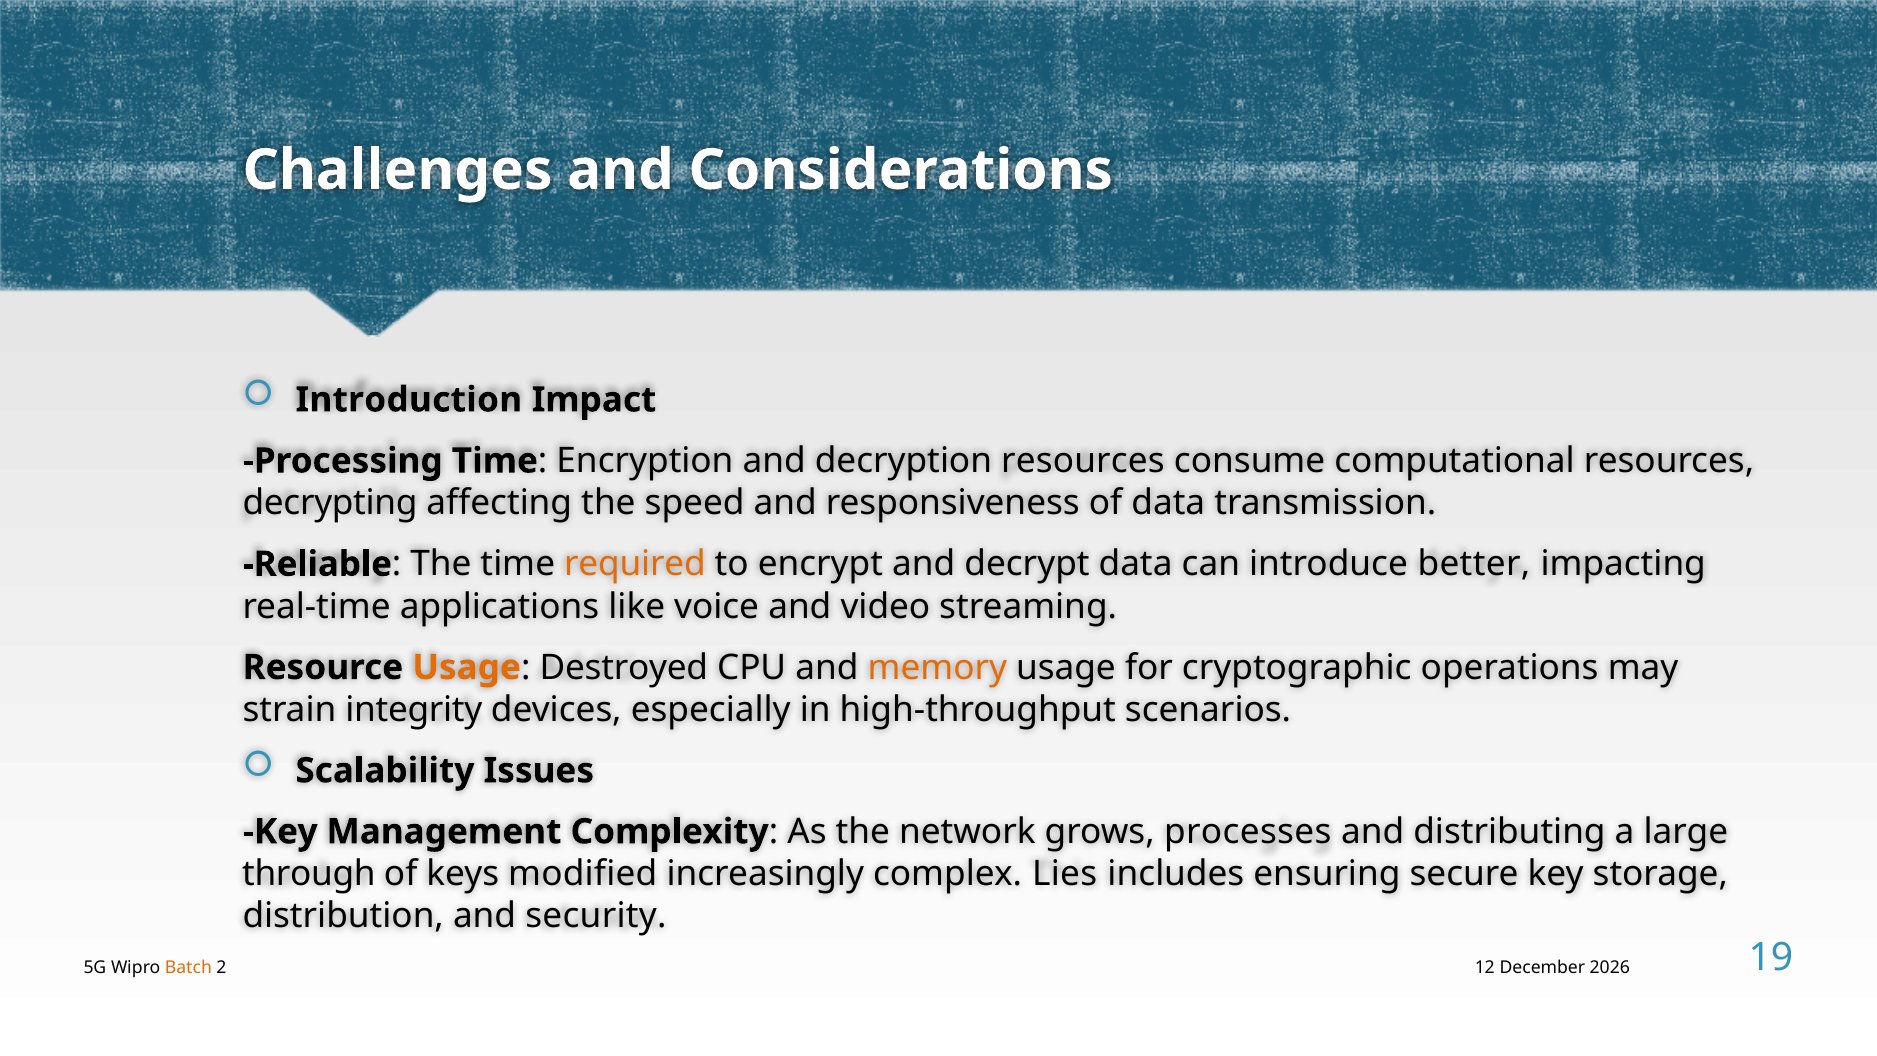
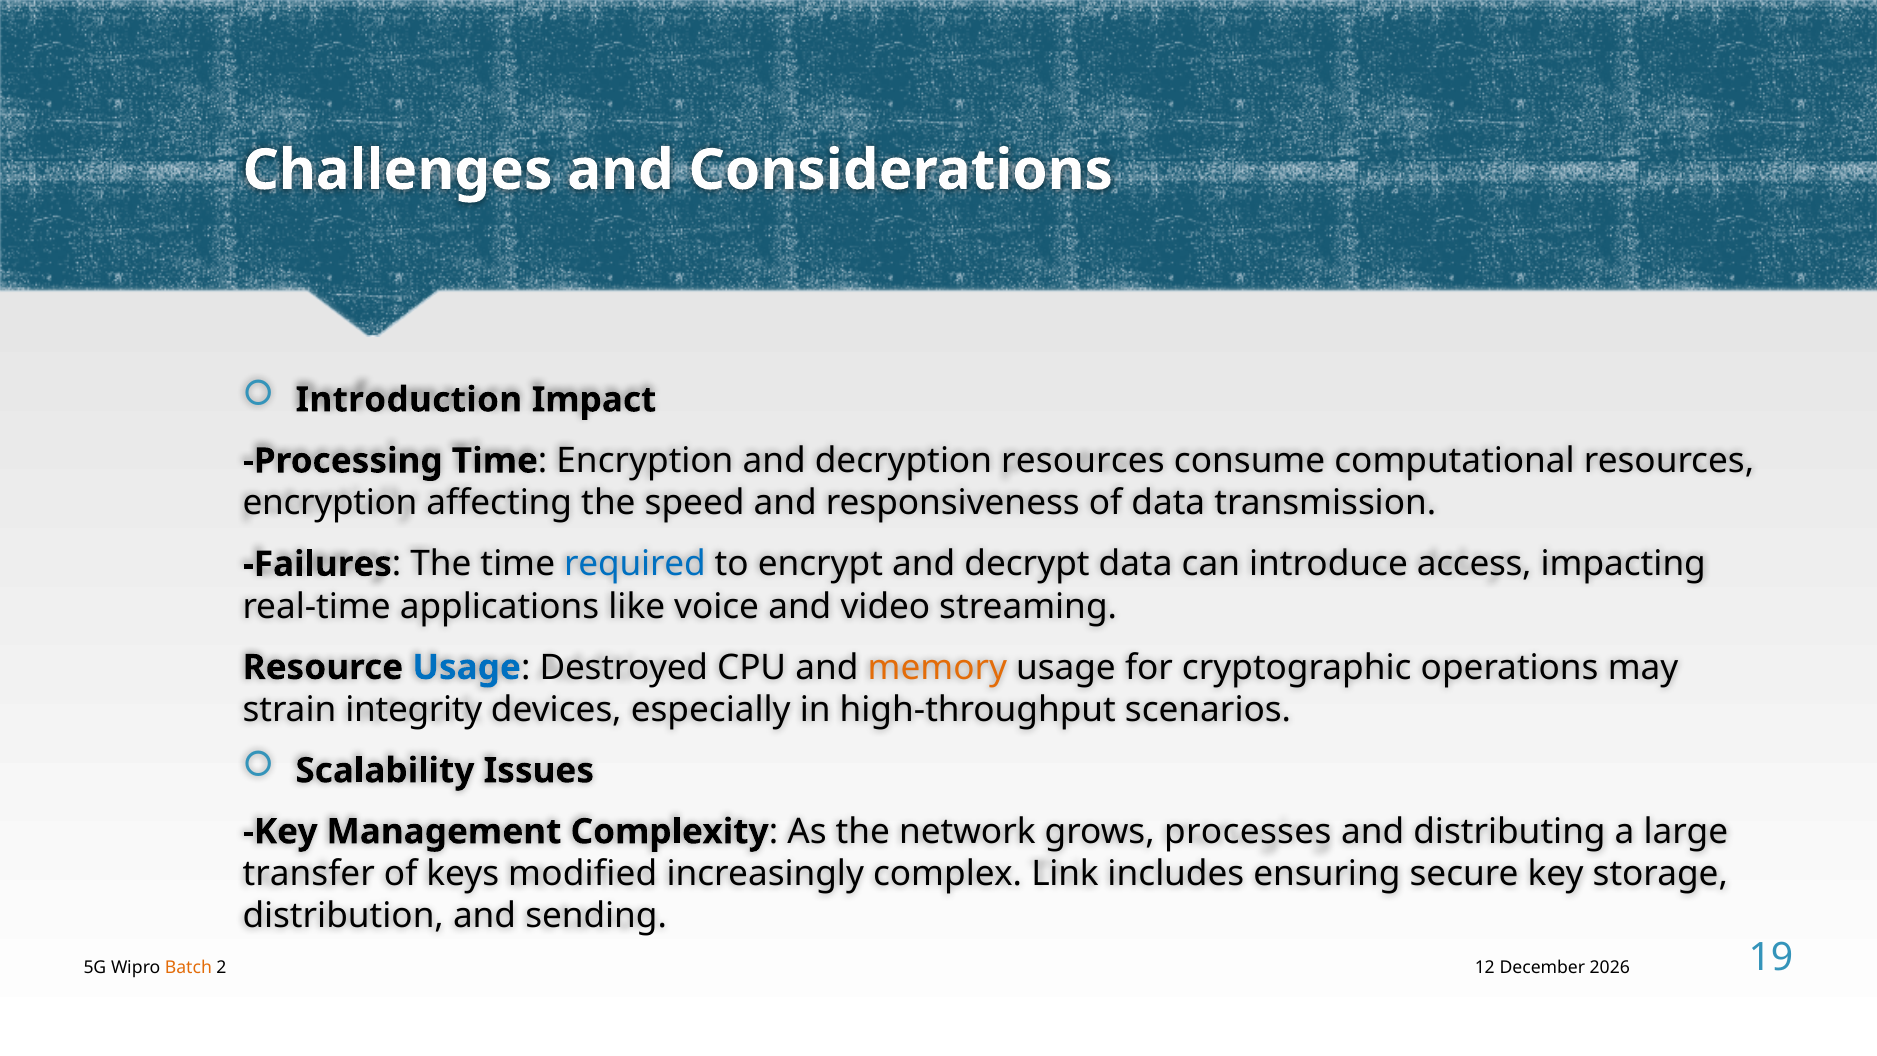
decrypting at (330, 503): decrypting -> encryption
Reliable: Reliable -> Failures
required colour: orange -> blue
better: better -> access
Usage at (467, 667) colour: orange -> blue
through: through -> transfer
Lies: Lies -> Link
security: security -> sending
